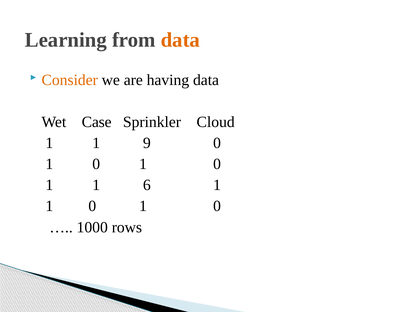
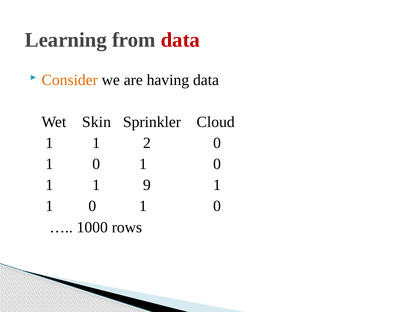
data at (180, 40) colour: orange -> red
Case: Case -> Skin
9: 9 -> 2
6: 6 -> 9
